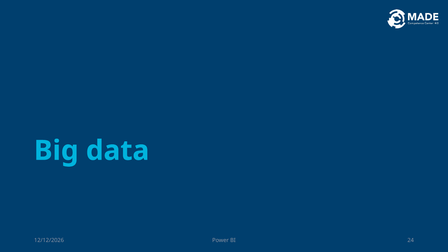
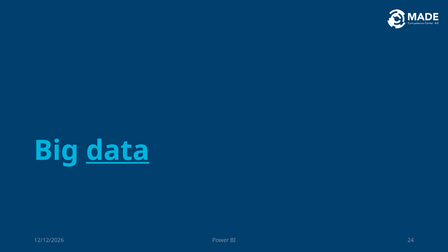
data underline: none -> present
